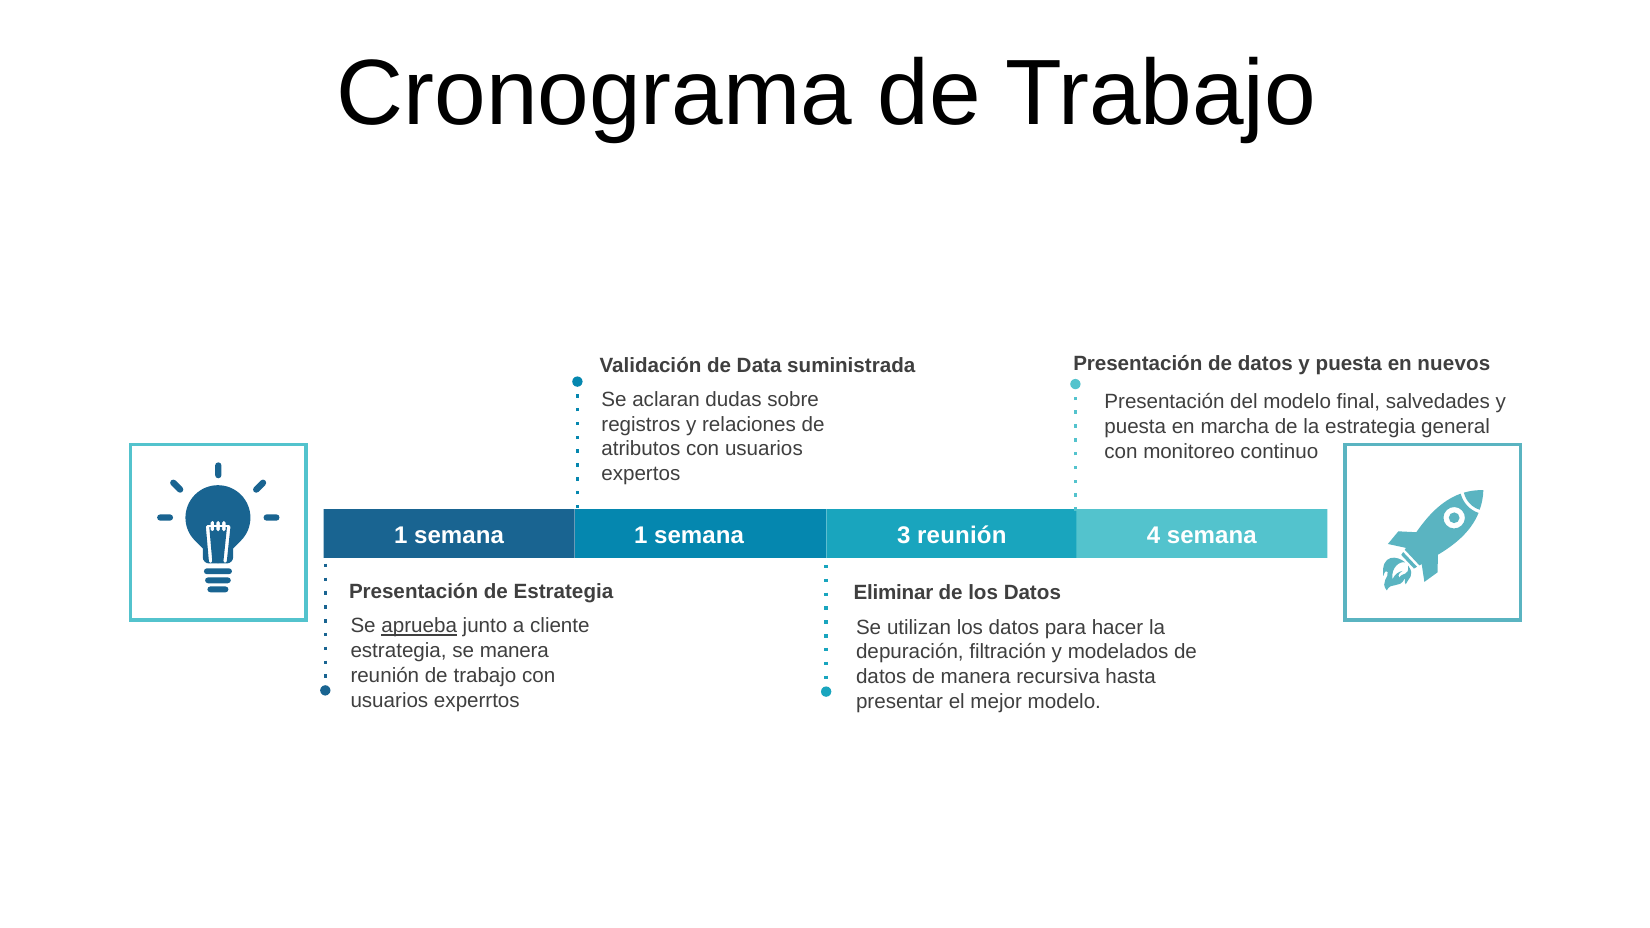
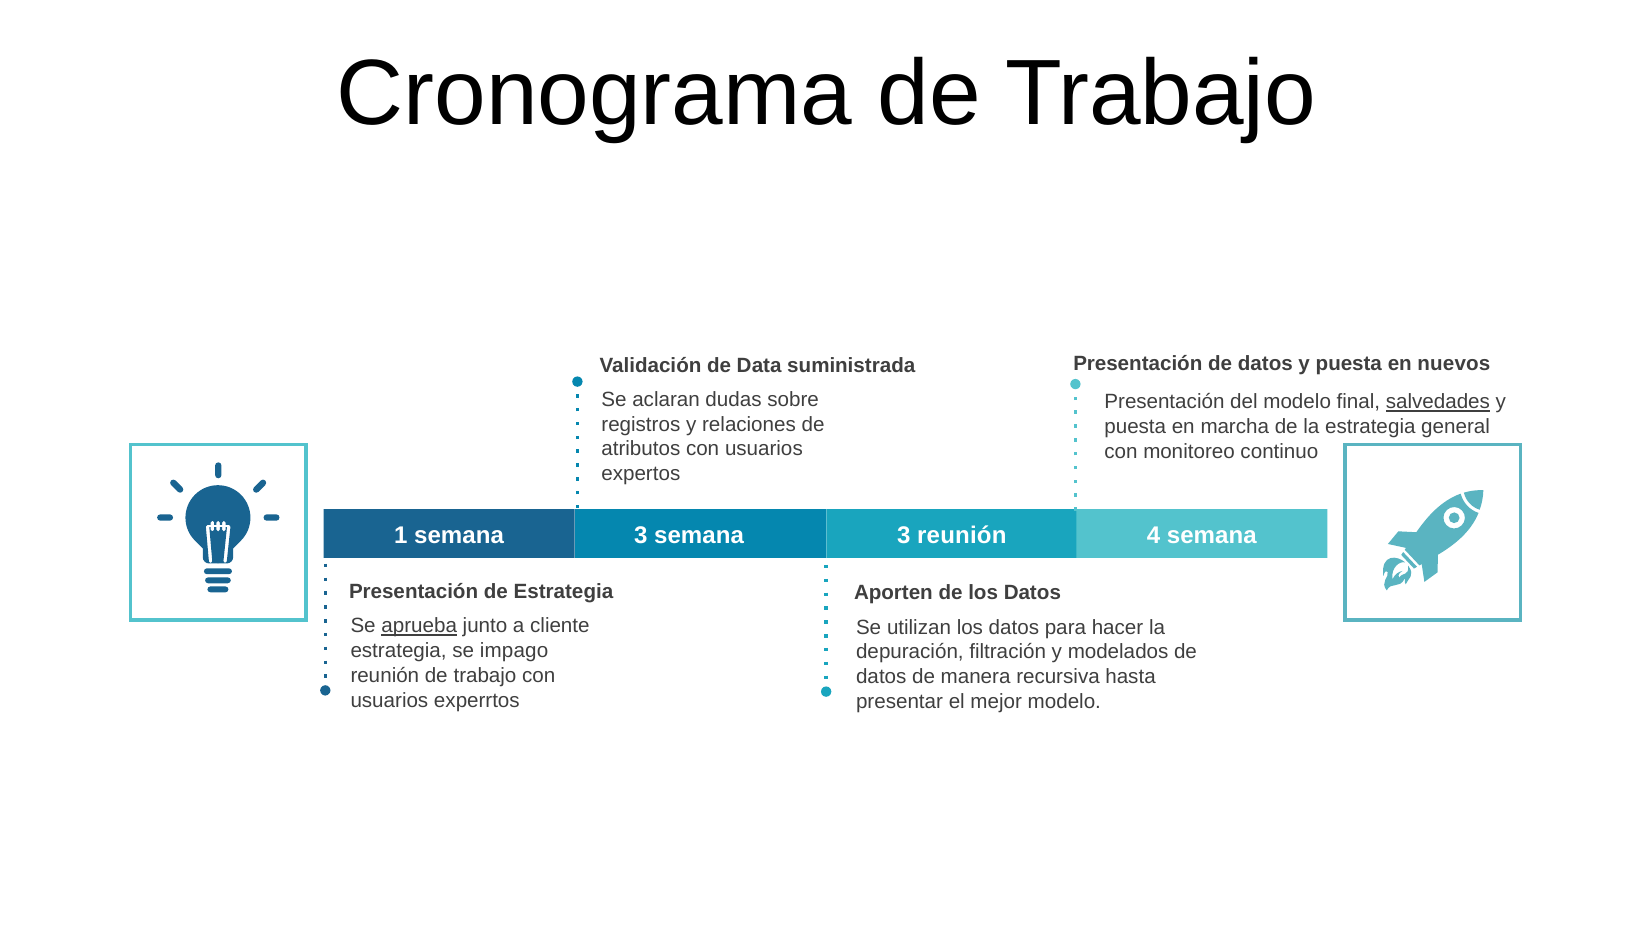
salvedades underline: none -> present
1 semana 1: 1 -> 3
Eliminar: Eliminar -> Aporten
se manera: manera -> impago
